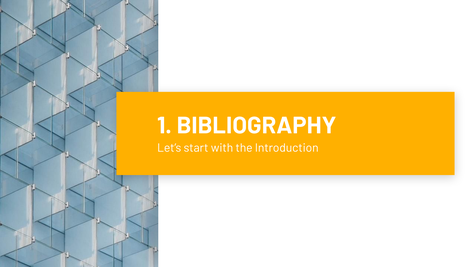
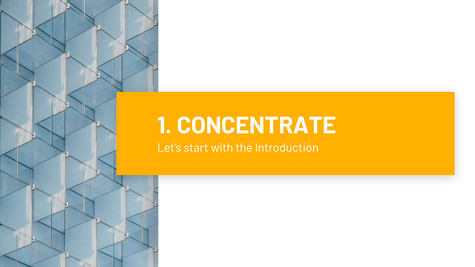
BIBLIOGRAPHY: BIBLIOGRAPHY -> CONCENTRATE
